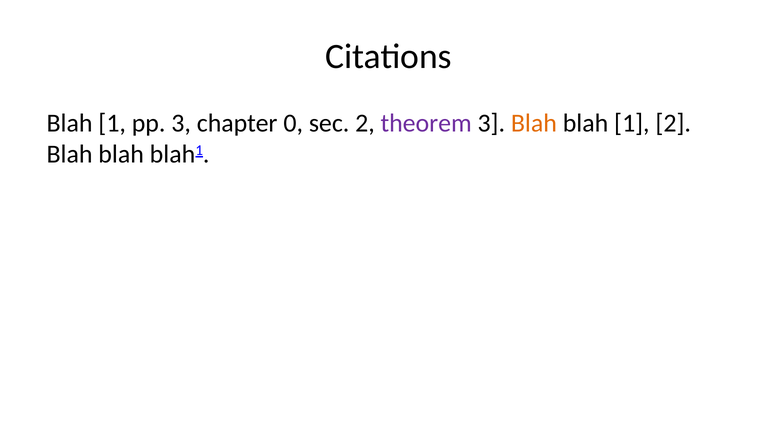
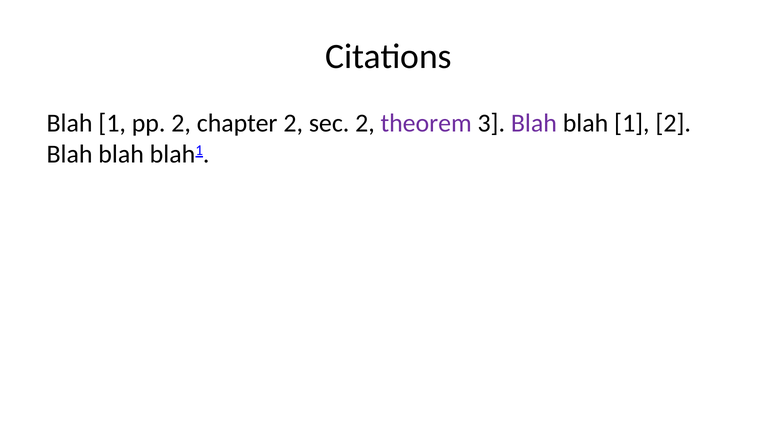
pp 3: 3 -> 2
chapter 0: 0 -> 2
Blah at (534, 123) colour: orange -> purple
